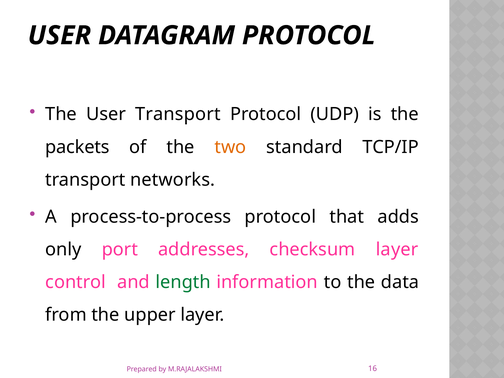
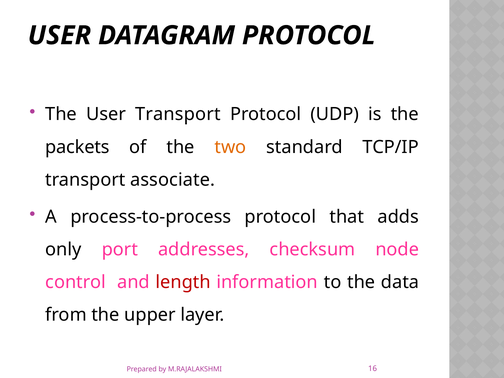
networks: networks -> associate
checksum layer: layer -> node
length colour: green -> red
